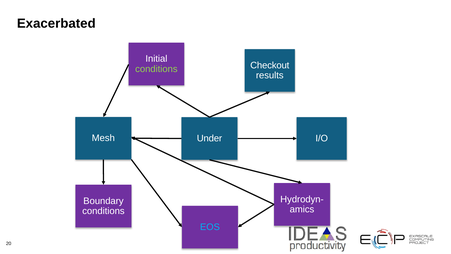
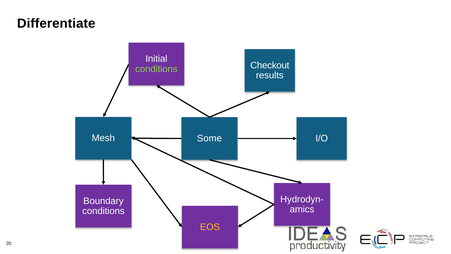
Exacerbated: Exacerbated -> Differentiate
Under: Under -> Some
EOS colour: light blue -> yellow
